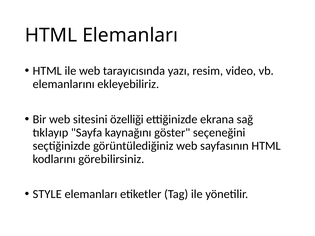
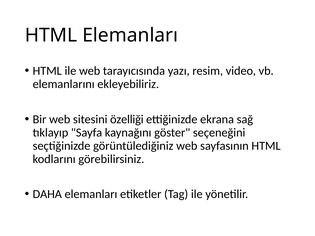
STYLE: STYLE -> DAHA
